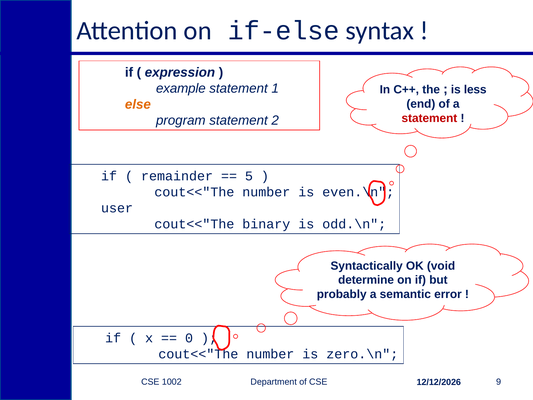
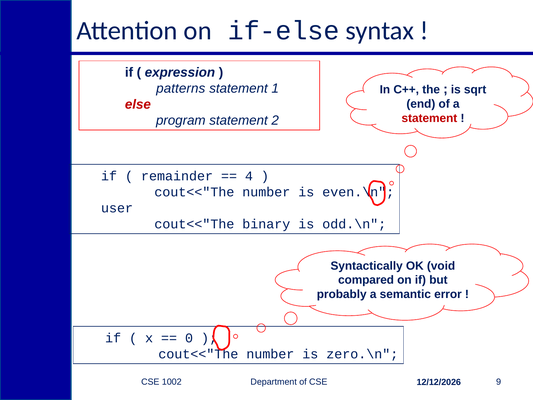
example: example -> patterns
less: less -> sqrt
else colour: orange -> red
5: 5 -> 4
determine: determine -> compared
